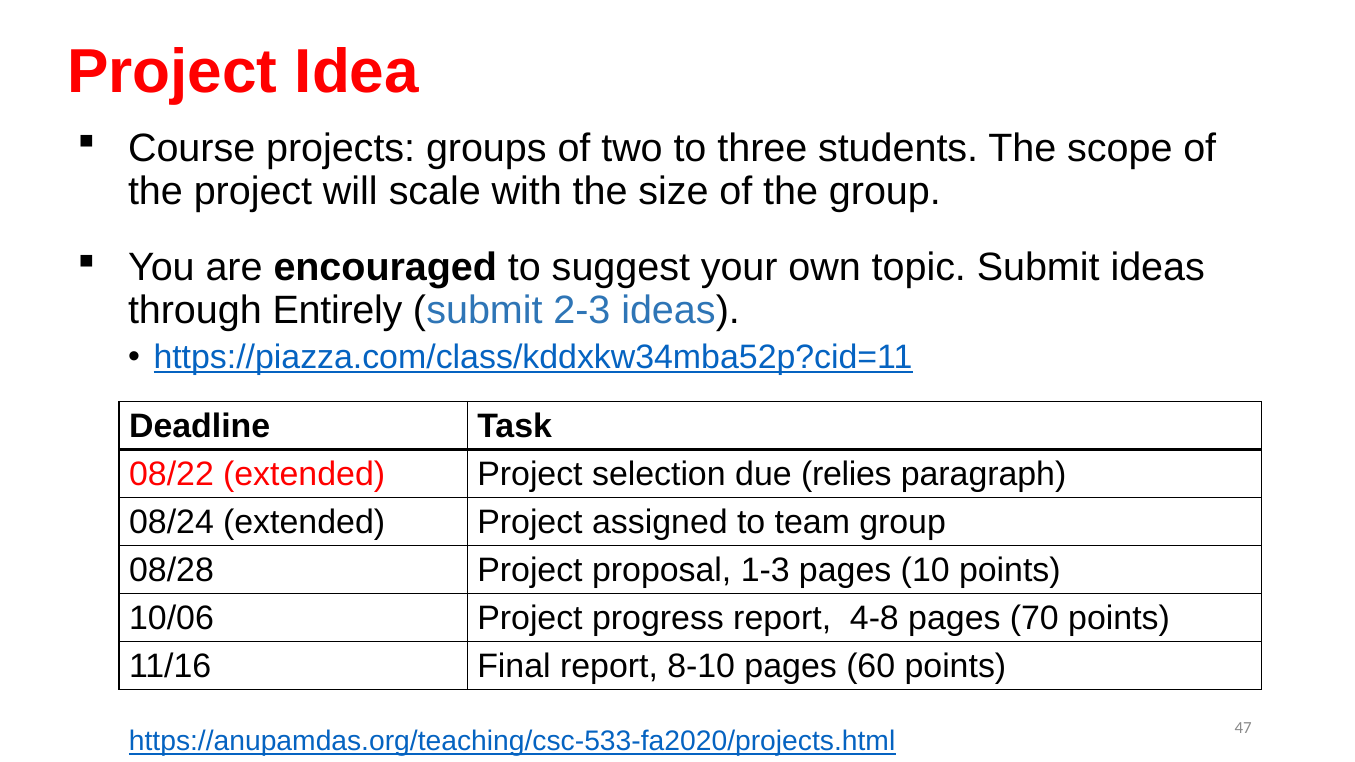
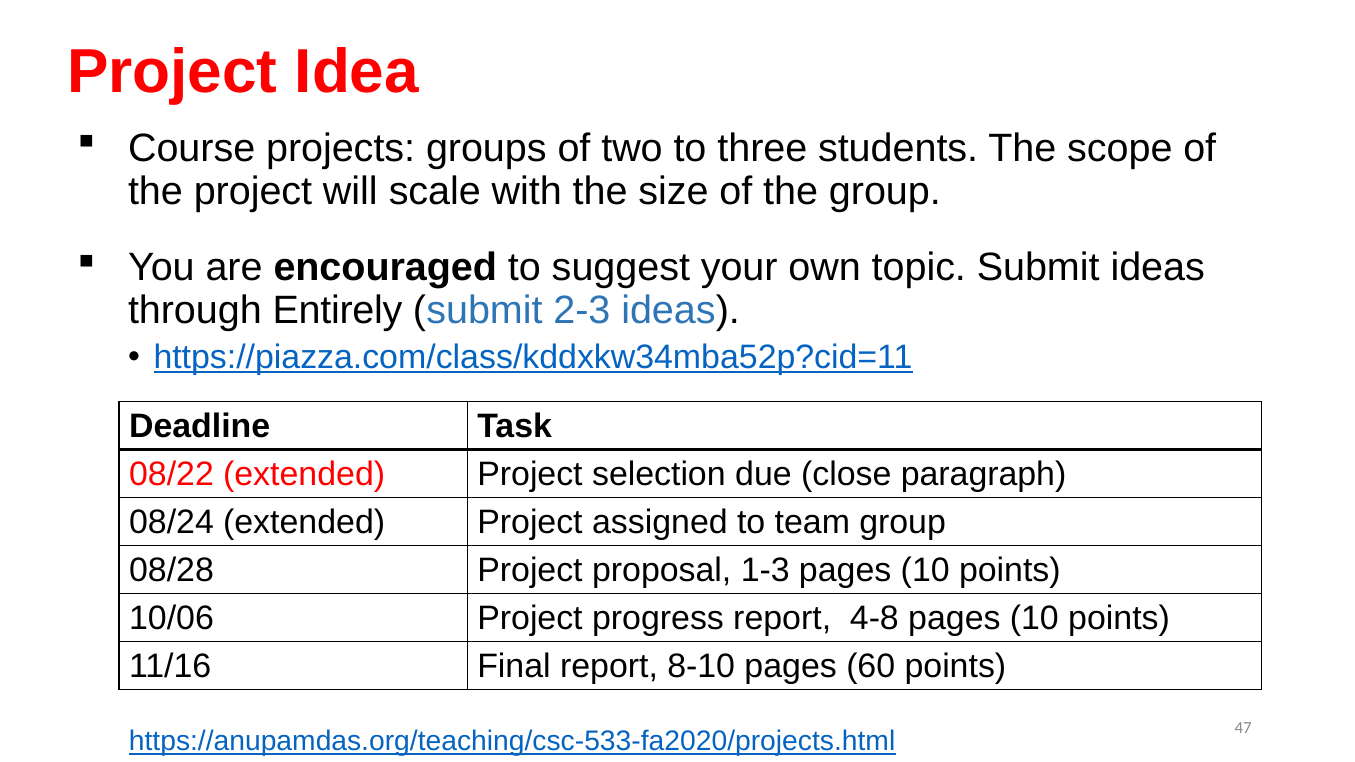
relies: relies -> close
4-8 pages 70: 70 -> 10
